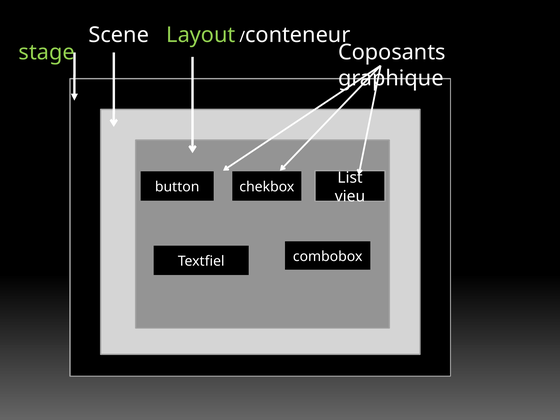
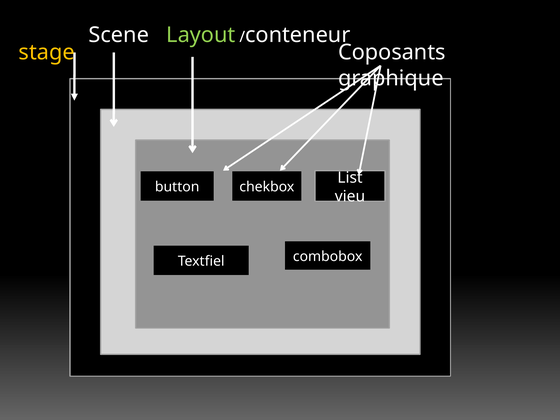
stage colour: light green -> yellow
